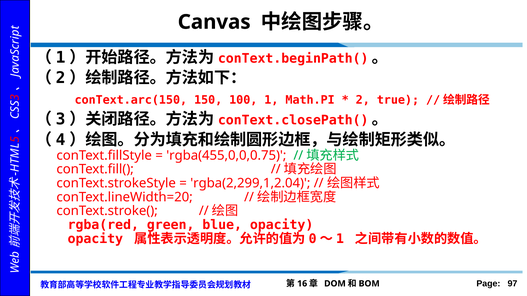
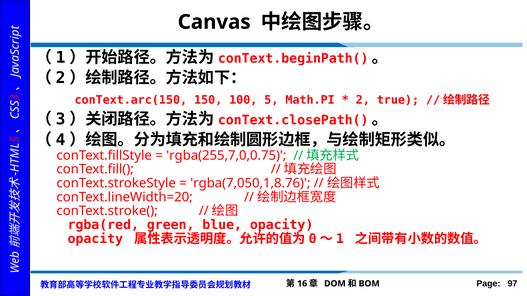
100 1: 1 -> 5
rgba(455,0,0,0.75: rgba(455,0,0,0.75 -> rgba(255,7,0,0.75
rgba(2,299,1,2.04: rgba(2,299,1,2.04 -> rgba(7,050,1,8.76
